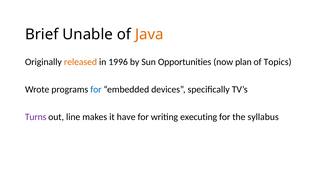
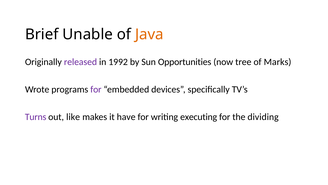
released colour: orange -> purple
1996: 1996 -> 1992
plan: plan -> tree
Topics: Topics -> Marks
for at (96, 89) colour: blue -> purple
line: line -> like
syllabus: syllabus -> dividing
